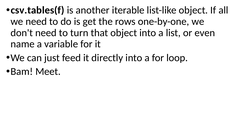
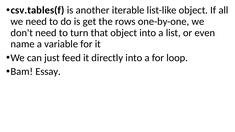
Meet: Meet -> Essay
